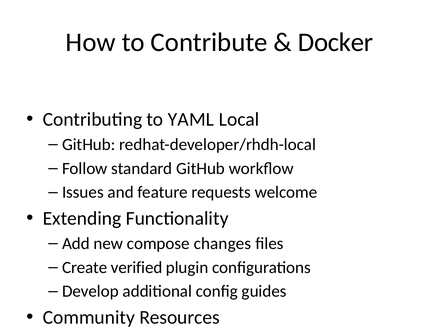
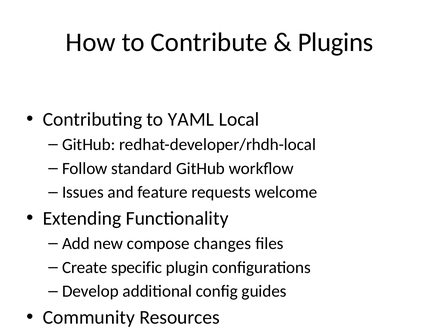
Docker at (336, 42): Docker -> Plugins
verified: verified -> specific
